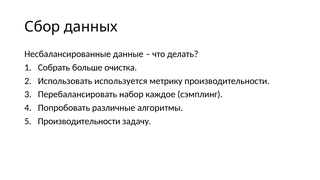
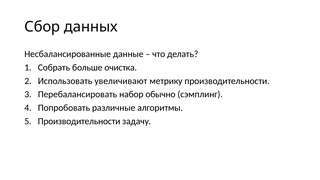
используется: используется -> увеличивают
каждое: каждое -> обычно
